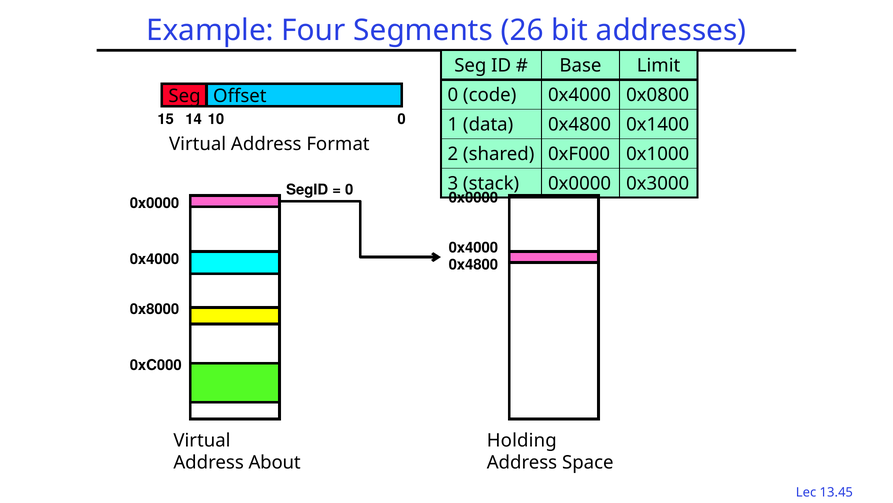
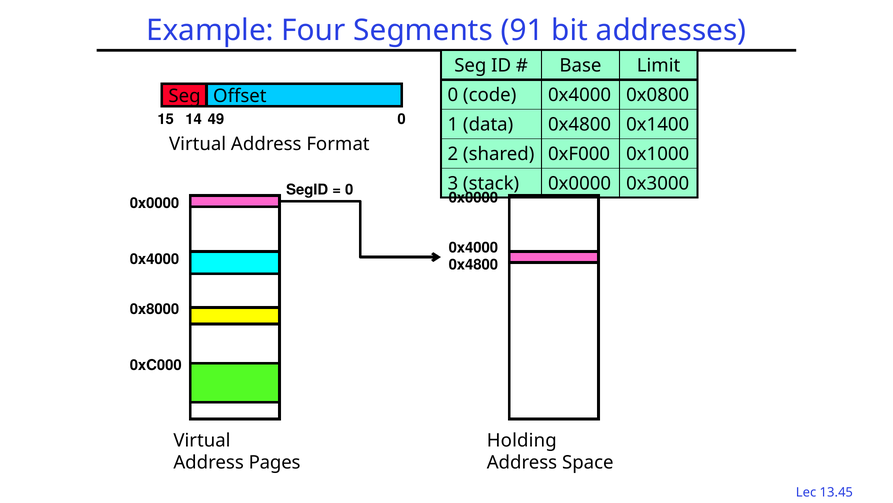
26: 26 -> 91
10: 10 -> 49
About: About -> Pages
